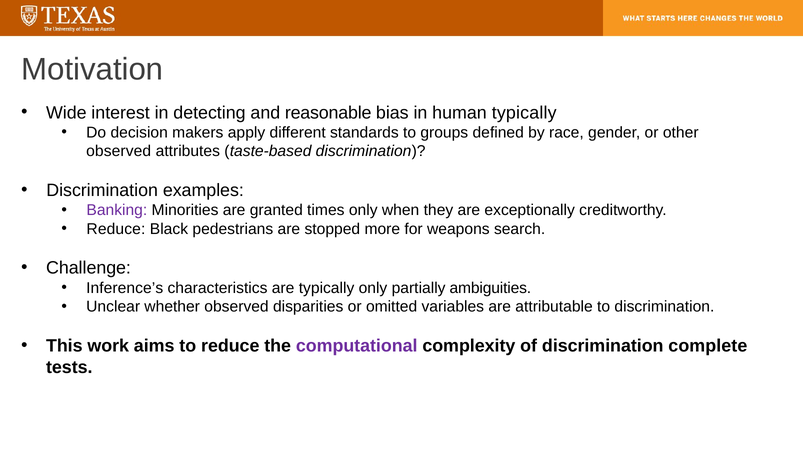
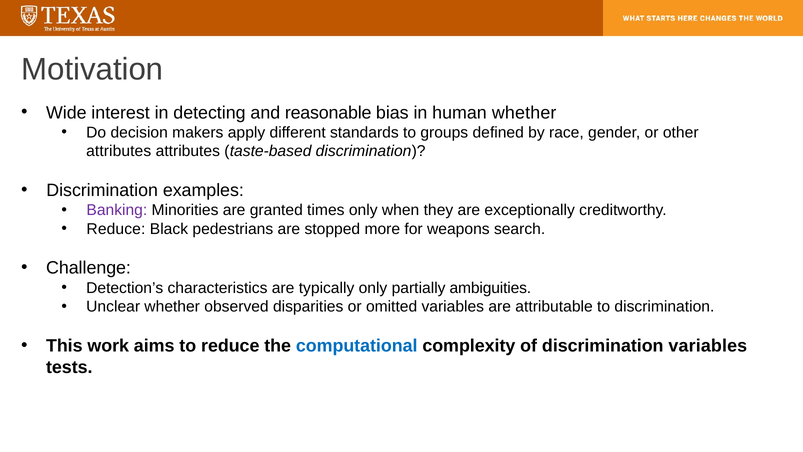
human typically: typically -> whether
observed at (119, 151): observed -> attributes
Inference’s: Inference’s -> Detection’s
computational colour: purple -> blue
discrimination complete: complete -> variables
